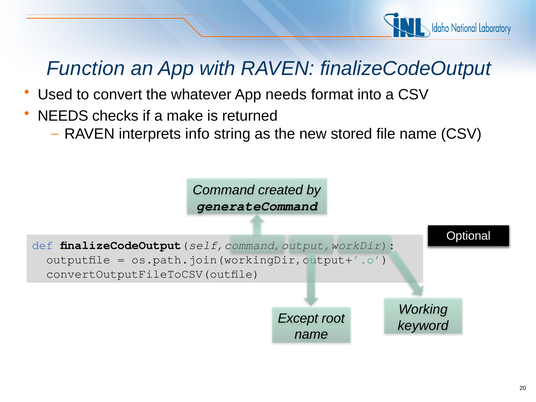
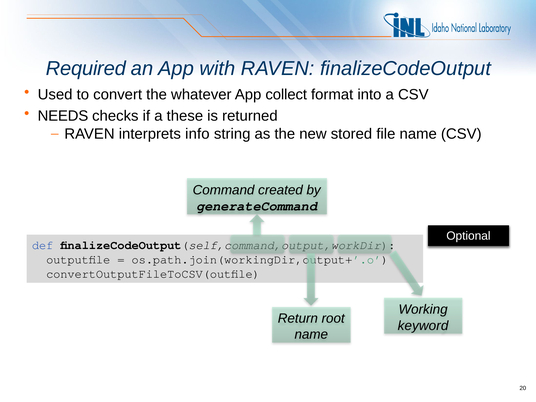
Function: Function -> Required
App needs: needs -> collect
make: make -> these
Except: Except -> Return
